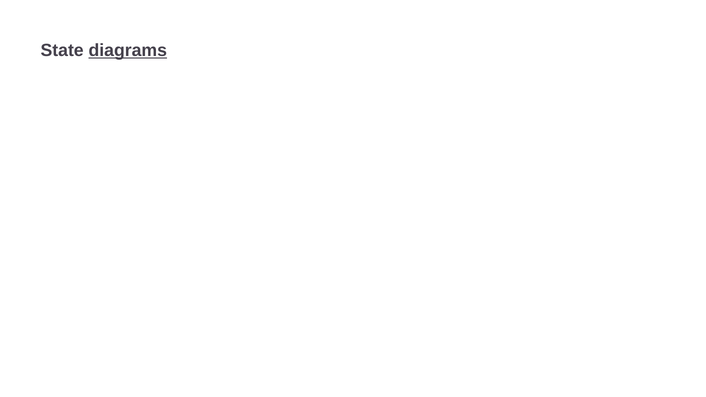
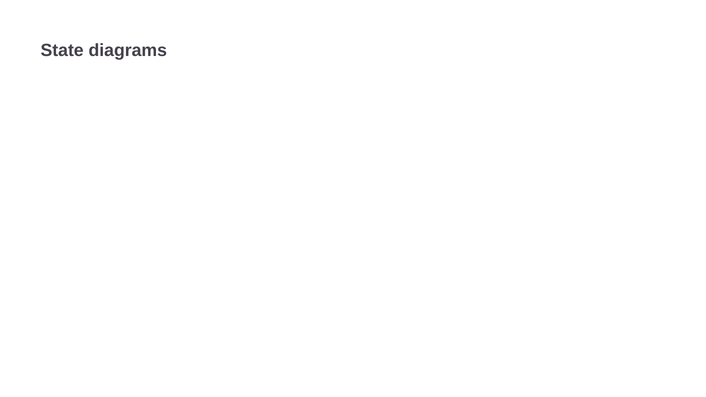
diagrams at (128, 50) underline: present -> none
